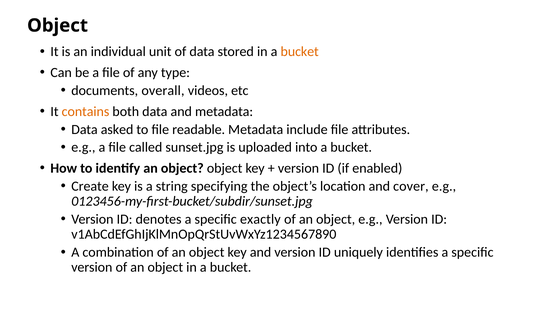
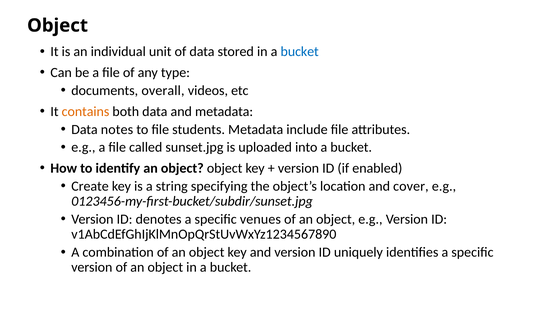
bucket at (300, 52) colour: orange -> blue
asked: asked -> notes
readable: readable -> students
exactly: exactly -> venues
